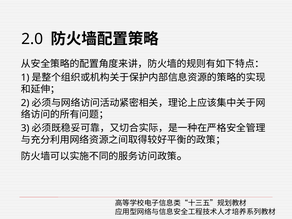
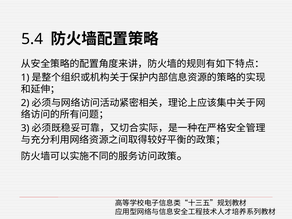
2.0: 2.0 -> 5.4
